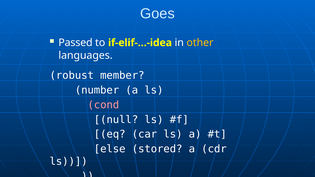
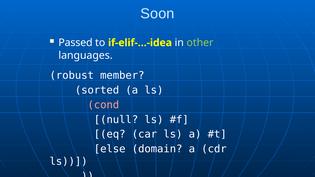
Goes: Goes -> Soon
other colour: yellow -> light green
number: number -> sorted
stored: stored -> domain
